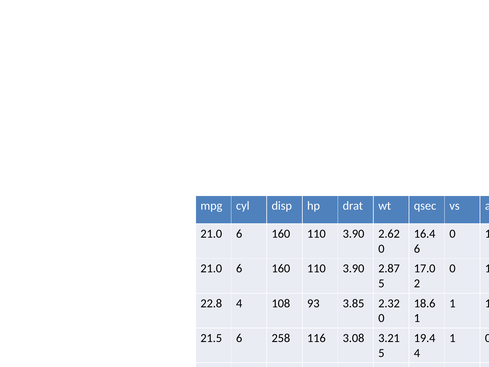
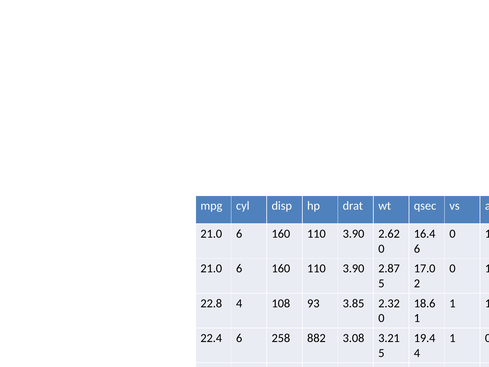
21.5: 21.5 -> 22.4
116: 116 -> 882
